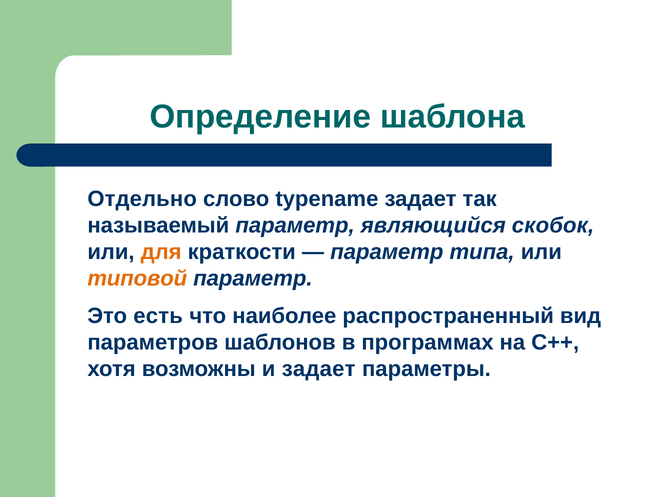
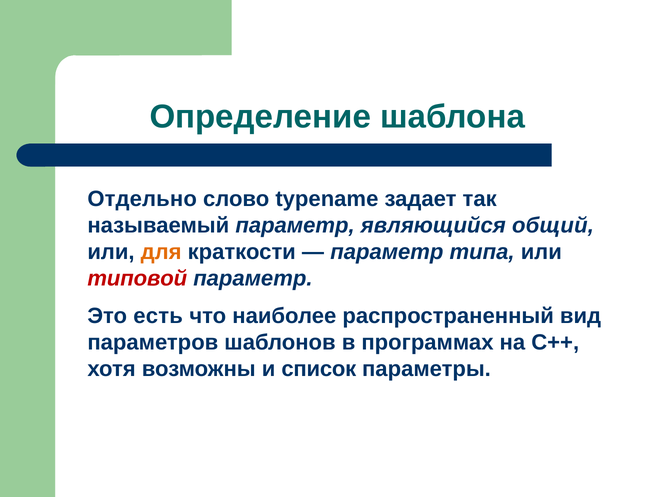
скобок: скобок -> общий
типовой colour: orange -> red
и задает: задает -> список
